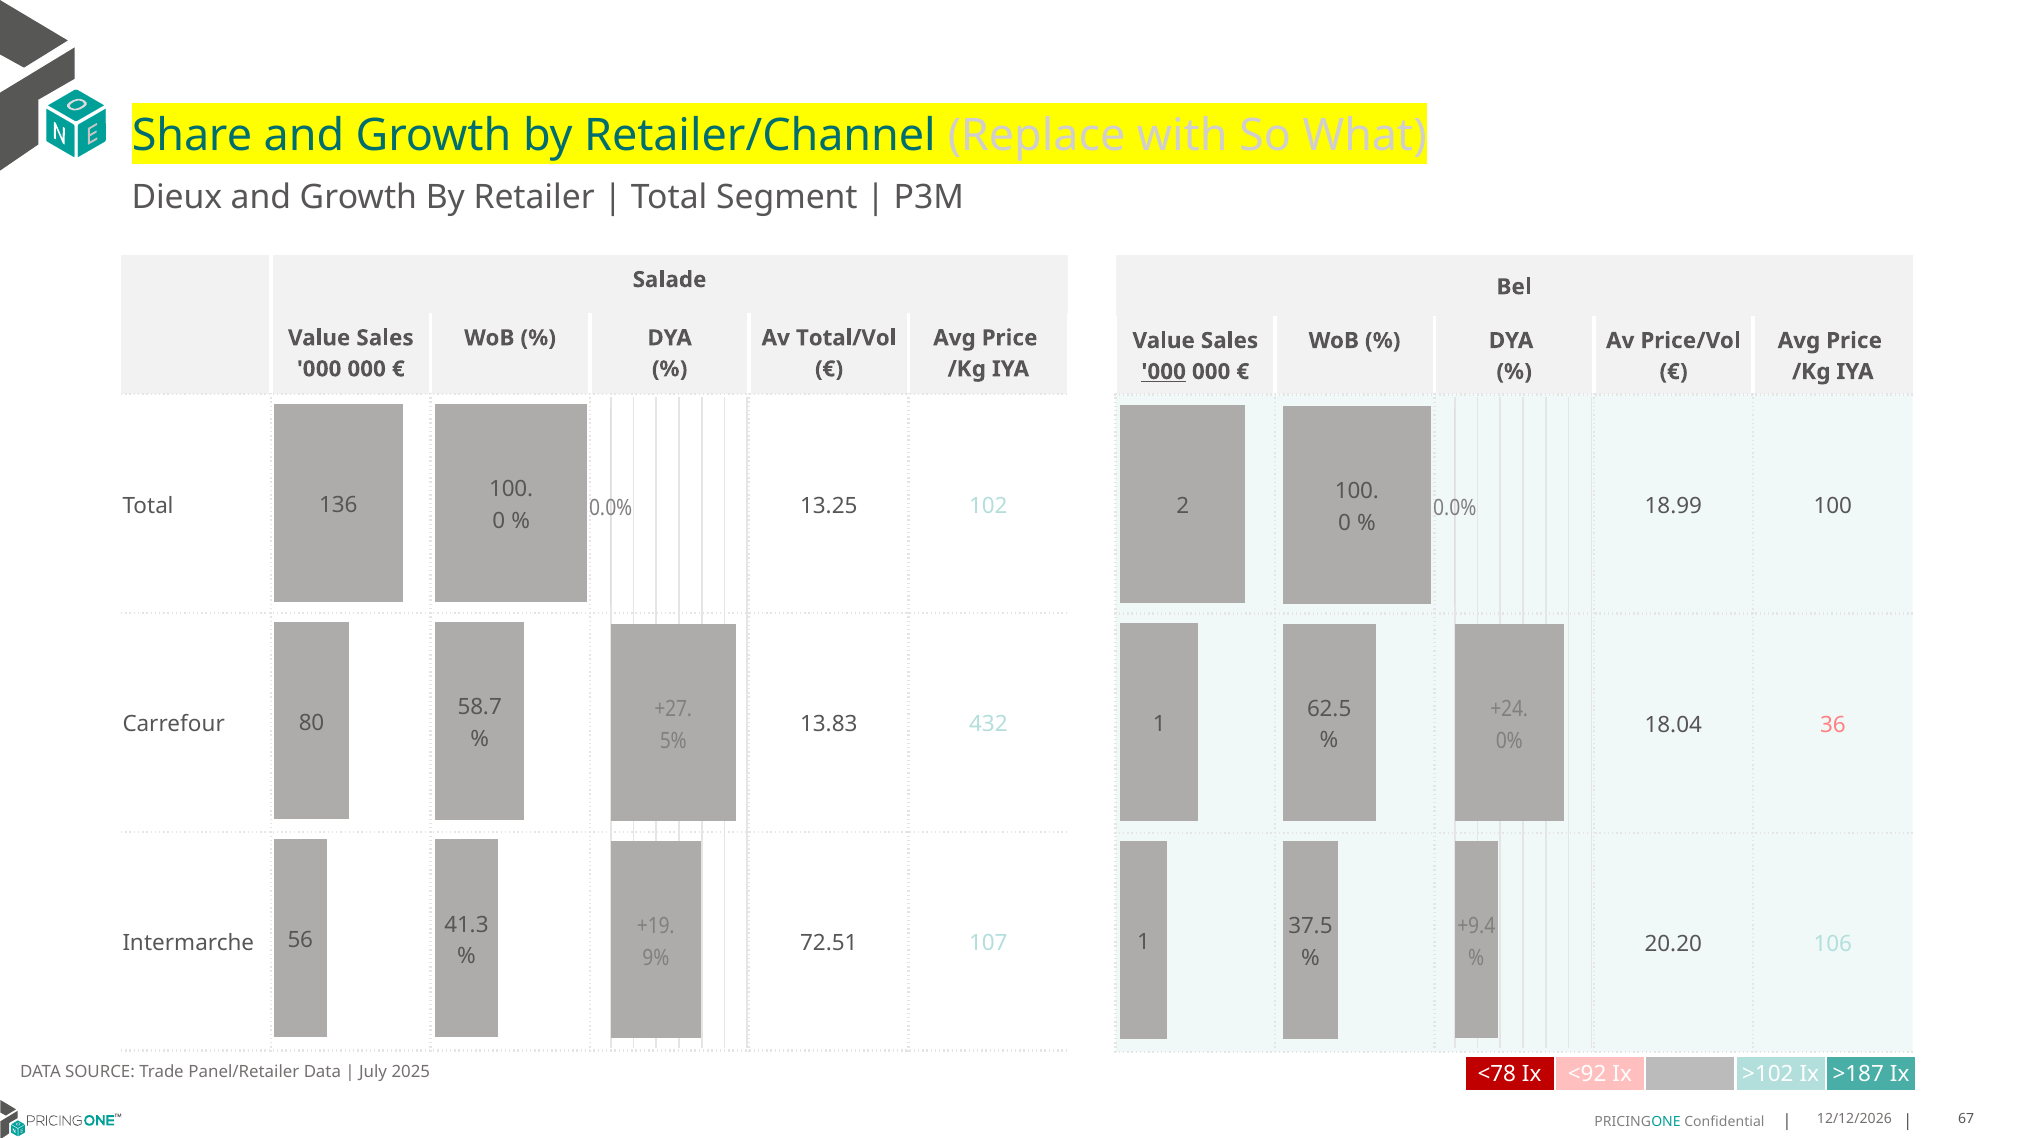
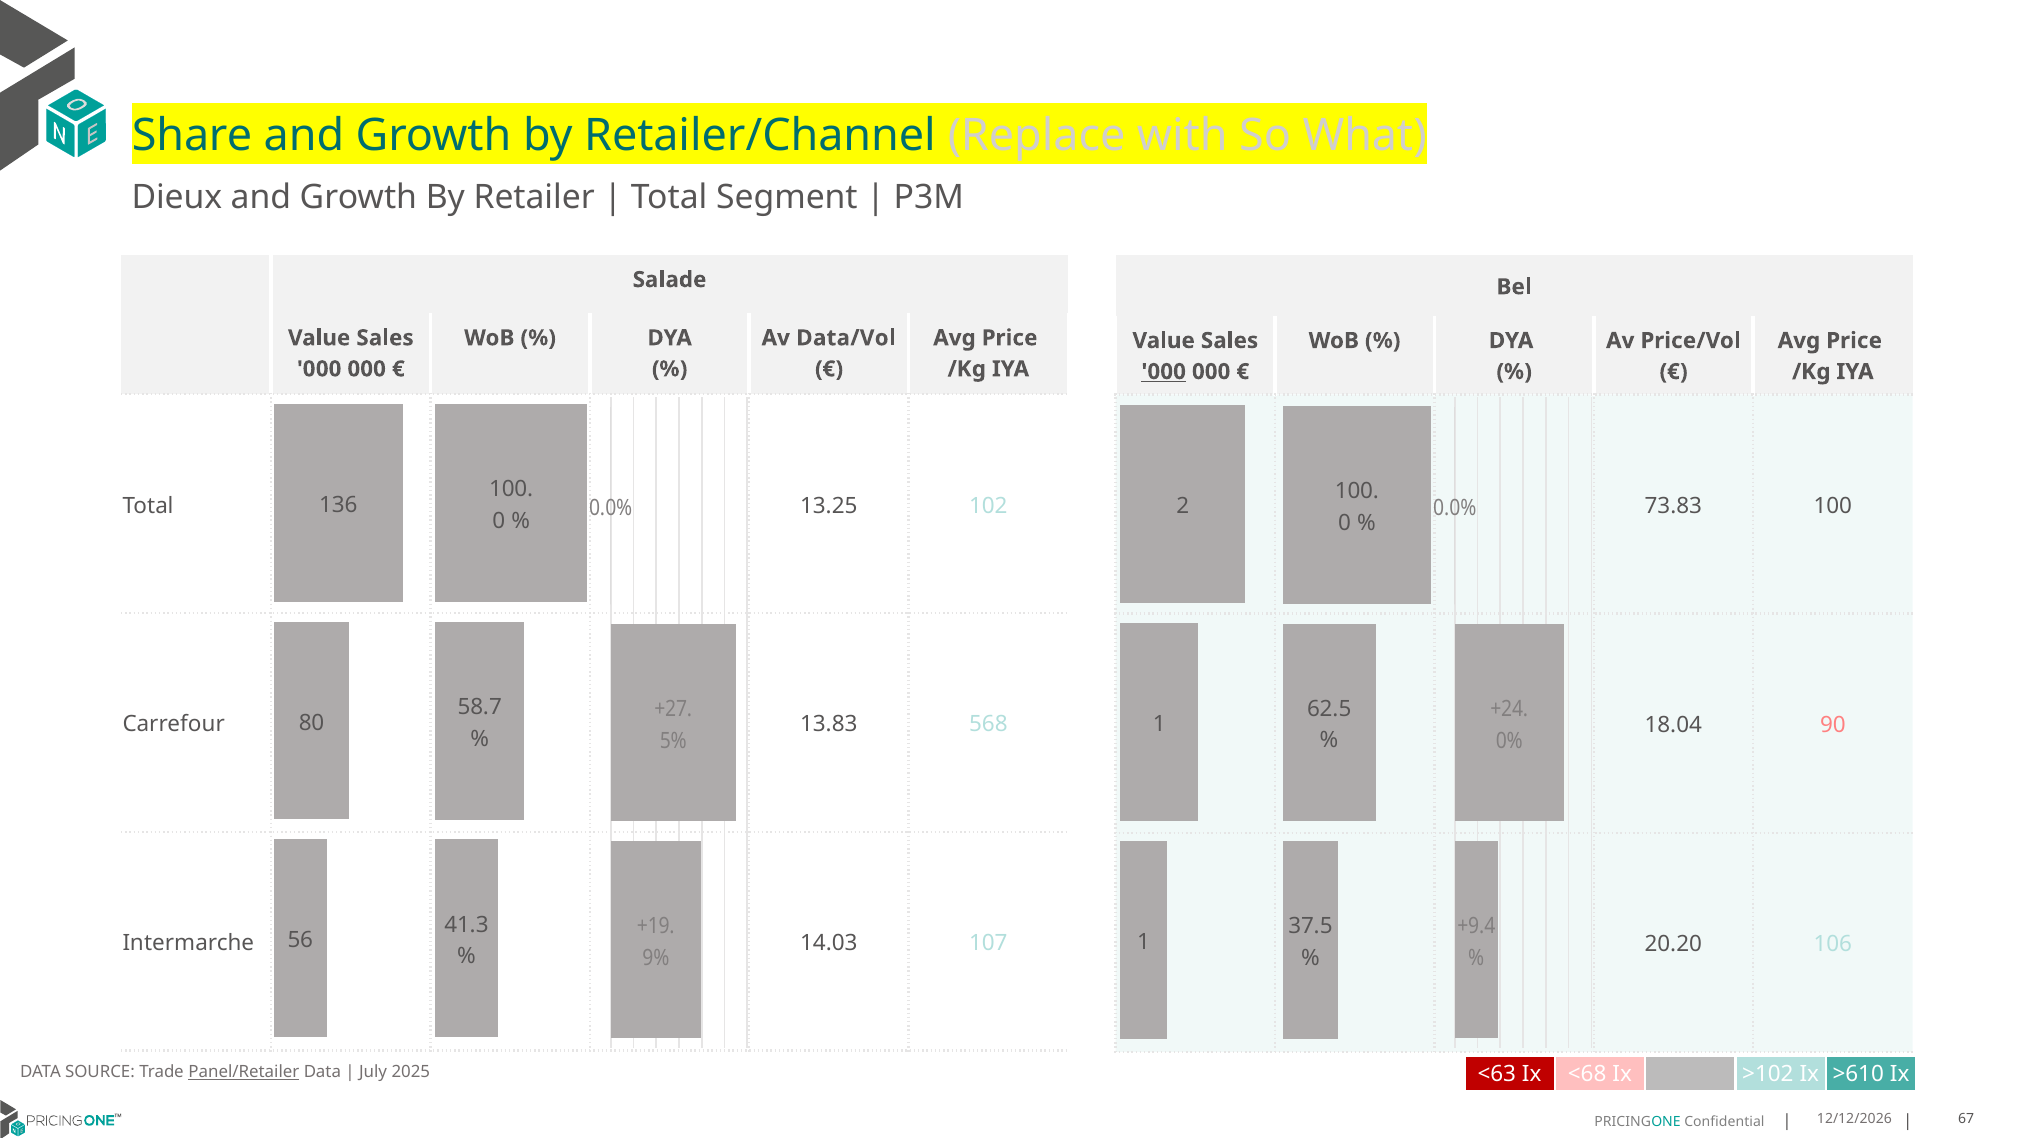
Total/Vol: Total/Vol -> Data/Vol
18.99: 18.99 -> 73.83
432: 432 -> 568
36: 36 -> 90
72.51: 72.51 -> 14.03
Panel/Retailer underline: none -> present
<78: <78 -> <63
<92: <92 -> <68
>187: >187 -> >610
